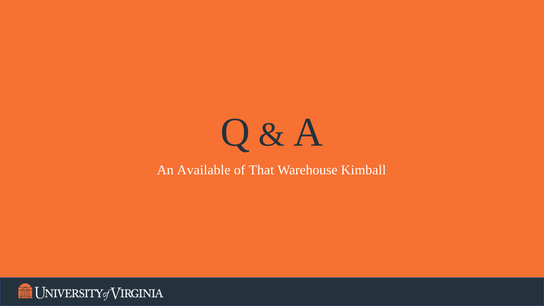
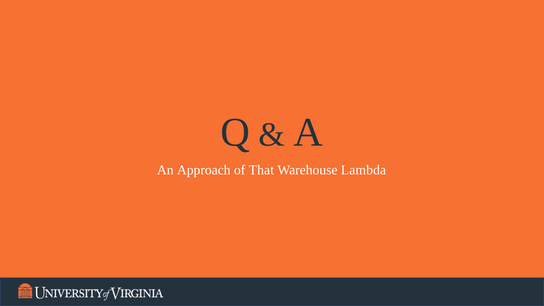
Available: Available -> Approach
Kimball: Kimball -> Lambda
